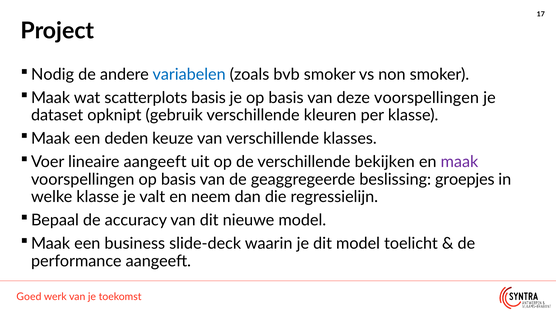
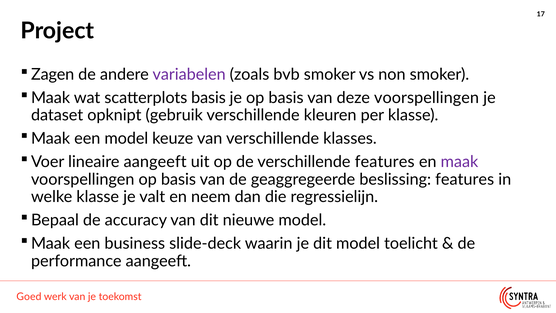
Nodig: Nodig -> Zagen
variabelen colour: blue -> purple
een deden: deden -> model
verschillende bekijken: bekijken -> features
beslissing groepjes: groepjes -> features
